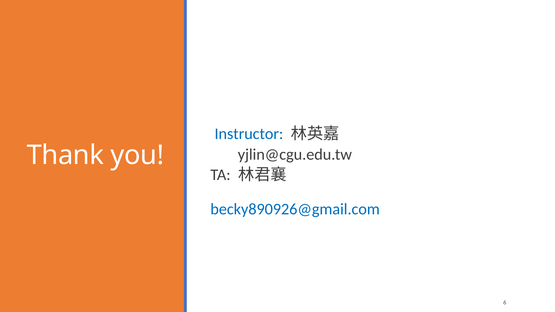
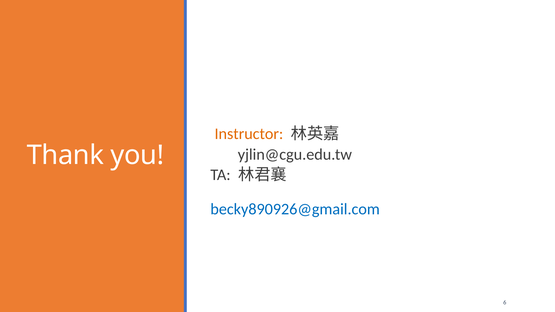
Instructor colour: blue -> orange
